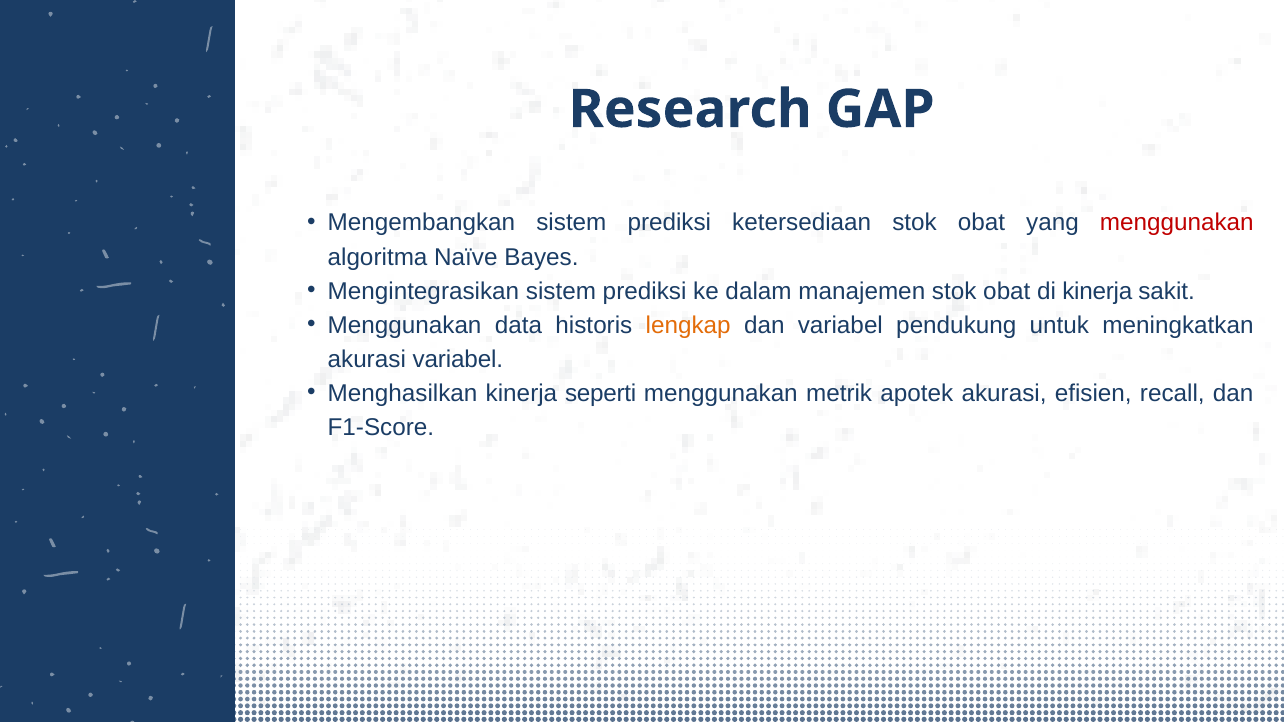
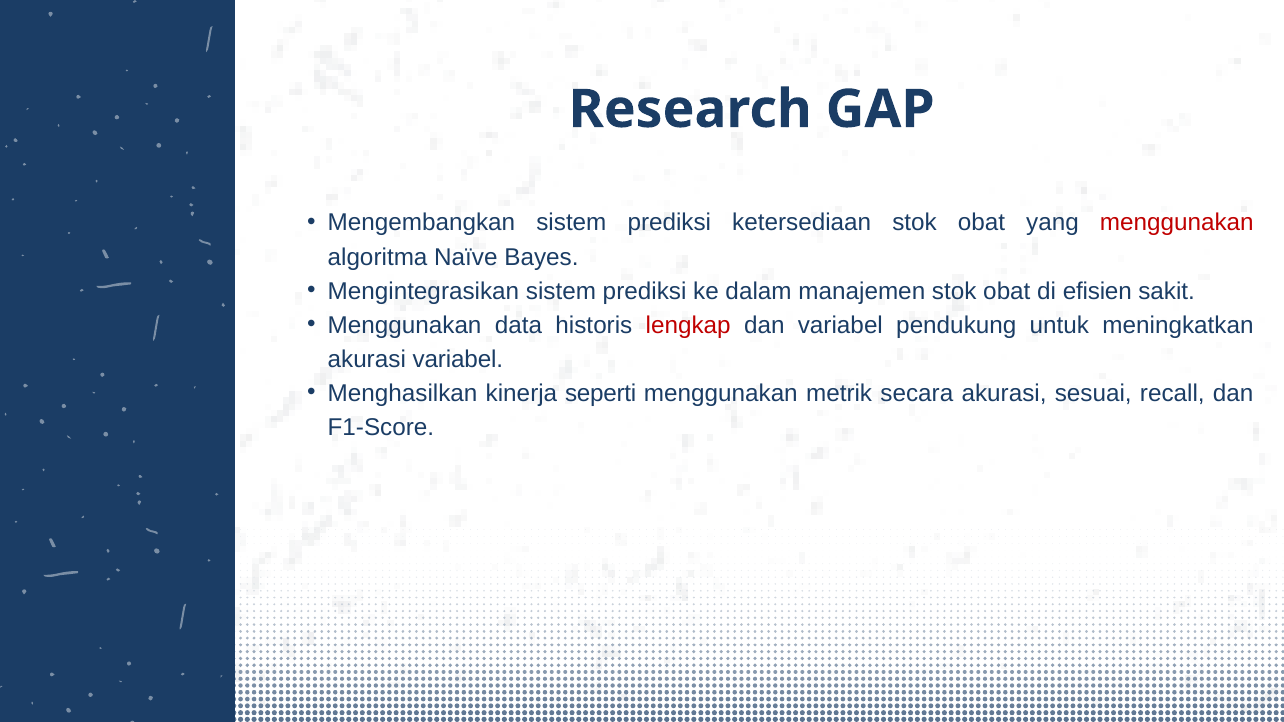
di kinerja: kinerja -> efisien
lengkap colour: orange -> red
apotek: apotek -> secara
efisien: efisien -> sesuai
